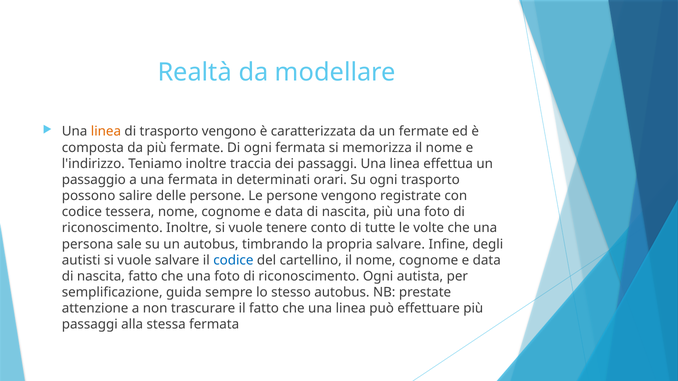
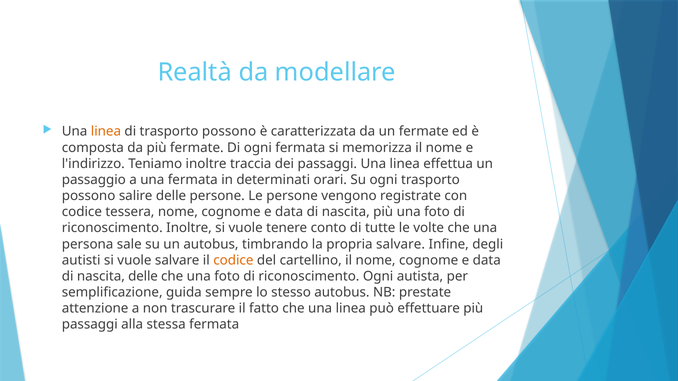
di trasporto vengono: vengono -> possono
codice at (233, 260) colour: blue -> orange
nascita fatto: fatto -> delle
